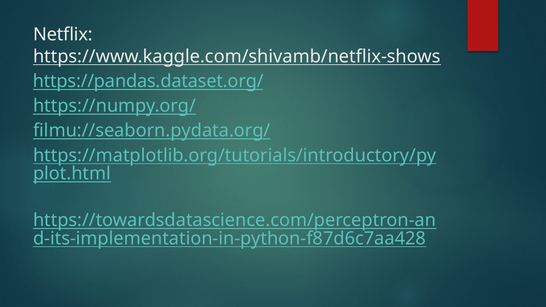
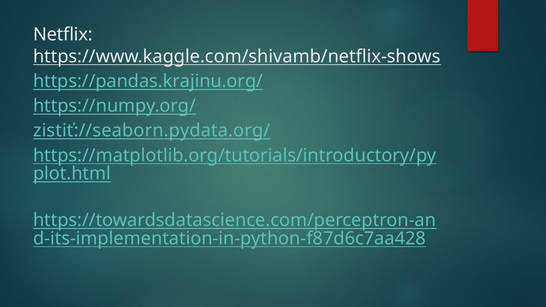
https://pandas.dataset.org/: https://pandas.dataset.org/ -> https://pandas.krajinu.org/
filmu://seaborn.pydata.org/: filmu://seaborn.pydata.org/ -> zistiť://seaborn.pydata.org/
